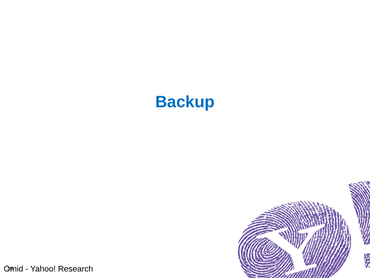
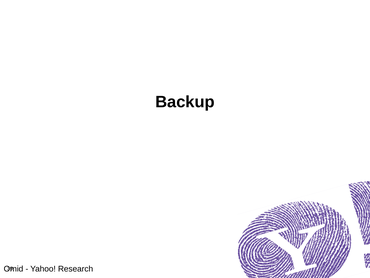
Backup colour: blue -> black
